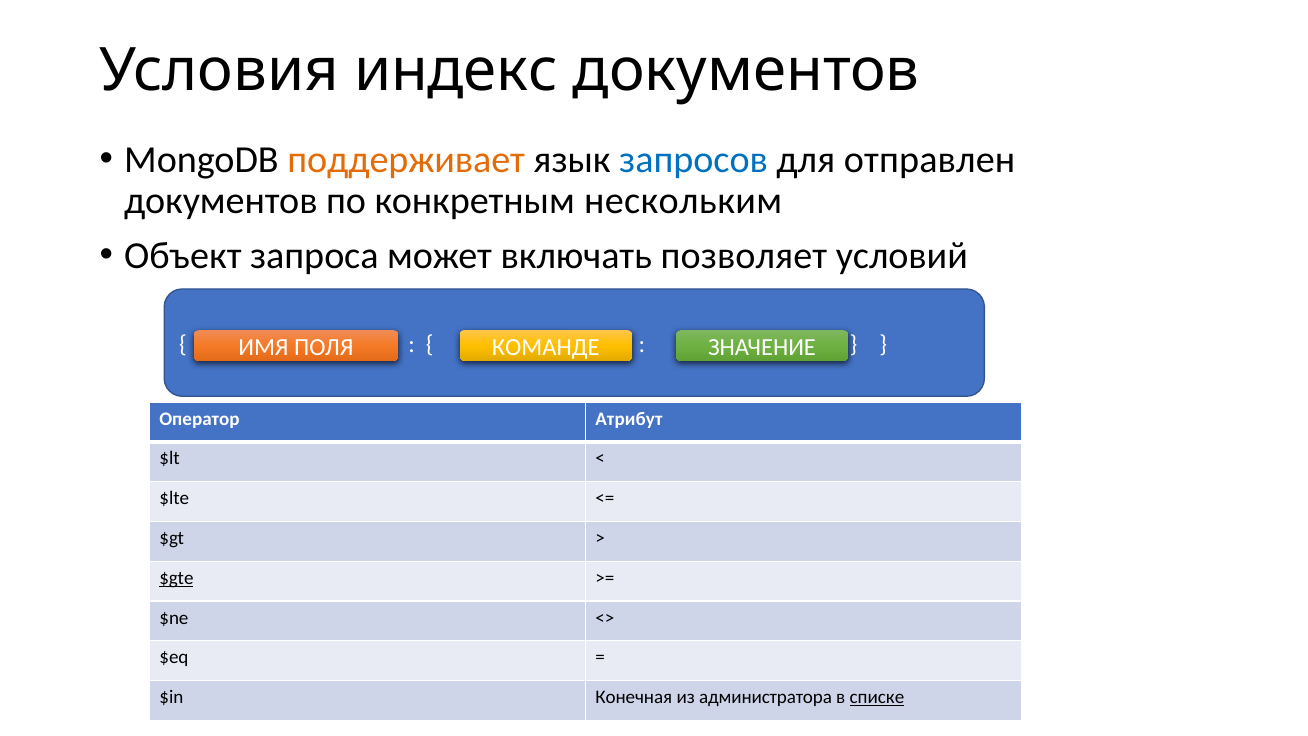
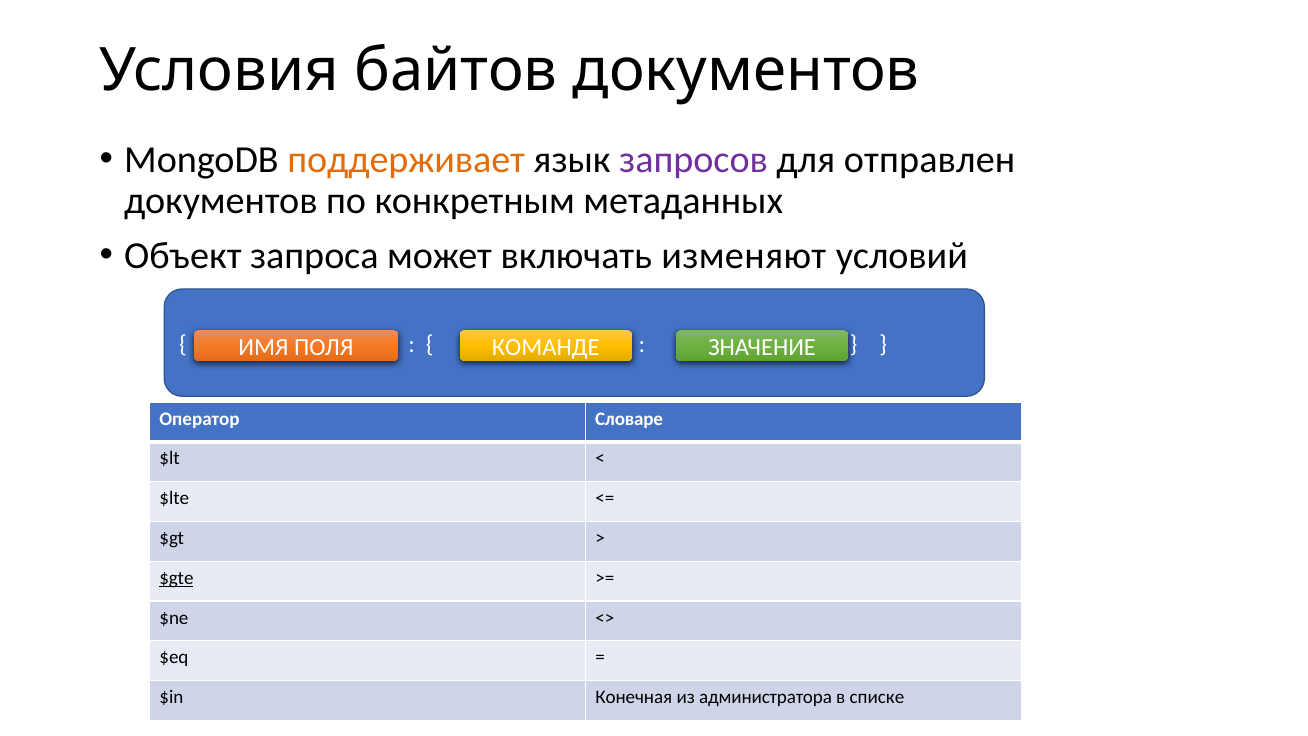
индекс: индекс -> байтов
запросов colour: blue -> purple
нескольким: нескольким -> метаданных
позволяет: позволяет -> изменяют
Атрибут: Атрибут -> Словаре
списке underline: present -> none
